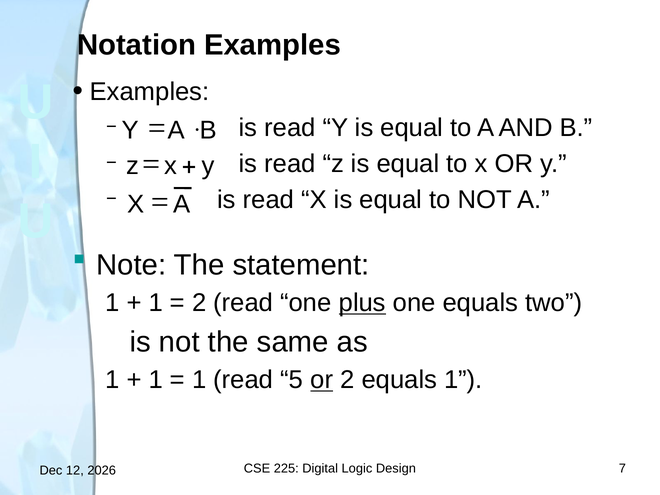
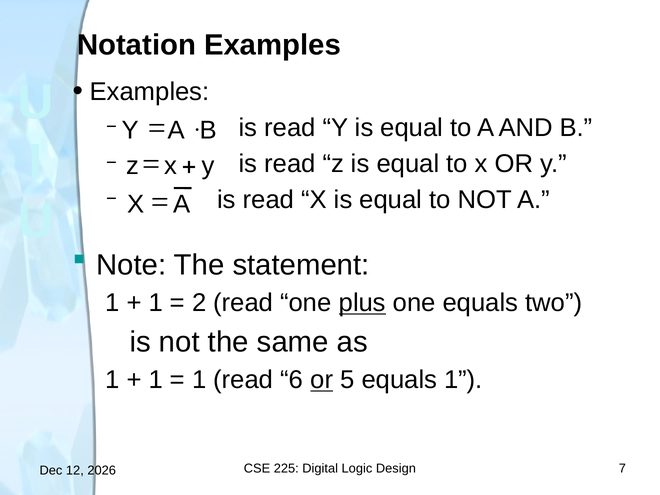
5: 5 -> 6
or 2: 2 -> 5
